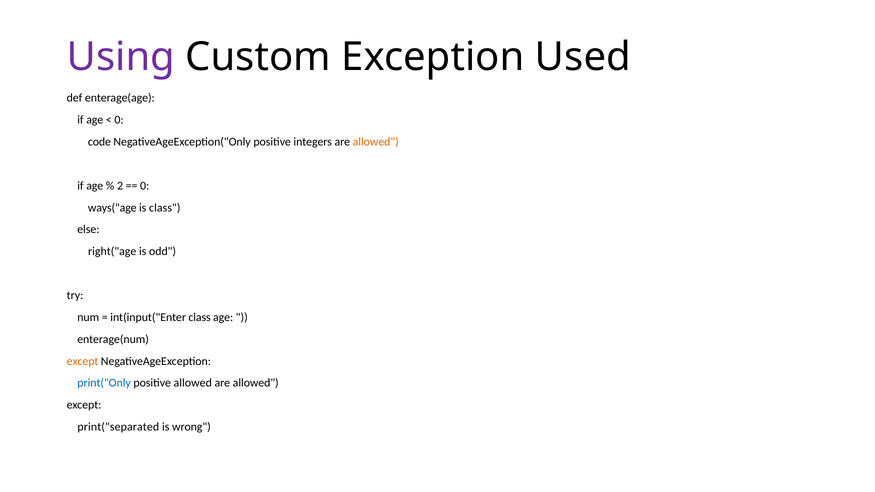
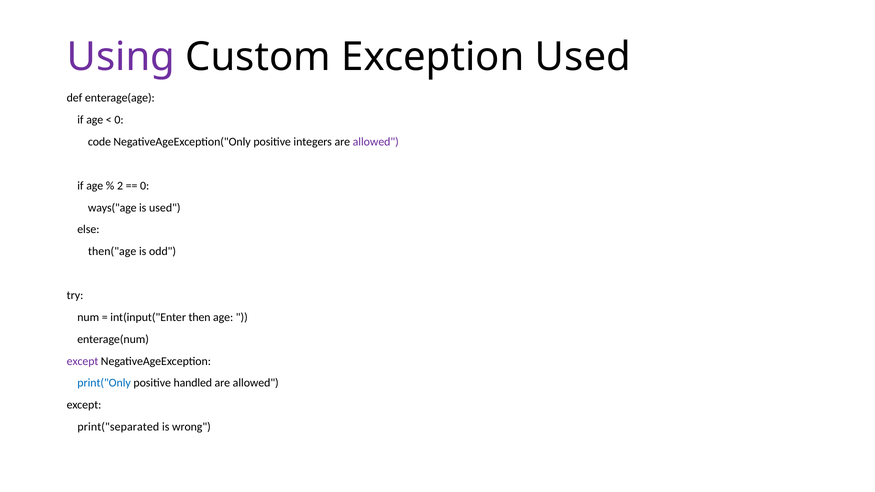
allowed at (376, 142) colour: orange -> purple
is class: class -> used
right("age: right("age -> then("age
int(input("Enter class: class -> then
except at (83, 361) colour: orange -> purple
positive allowed: allowed -> handled
